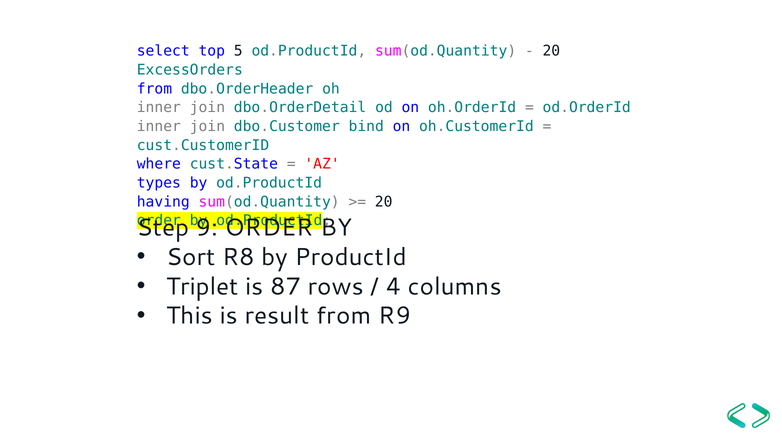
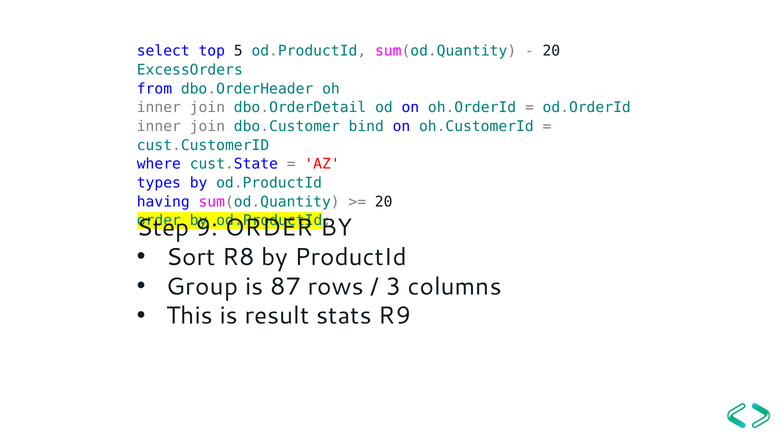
Triplet: Triplet -> Group
4: 4 -> 3
result from: from -> stats
